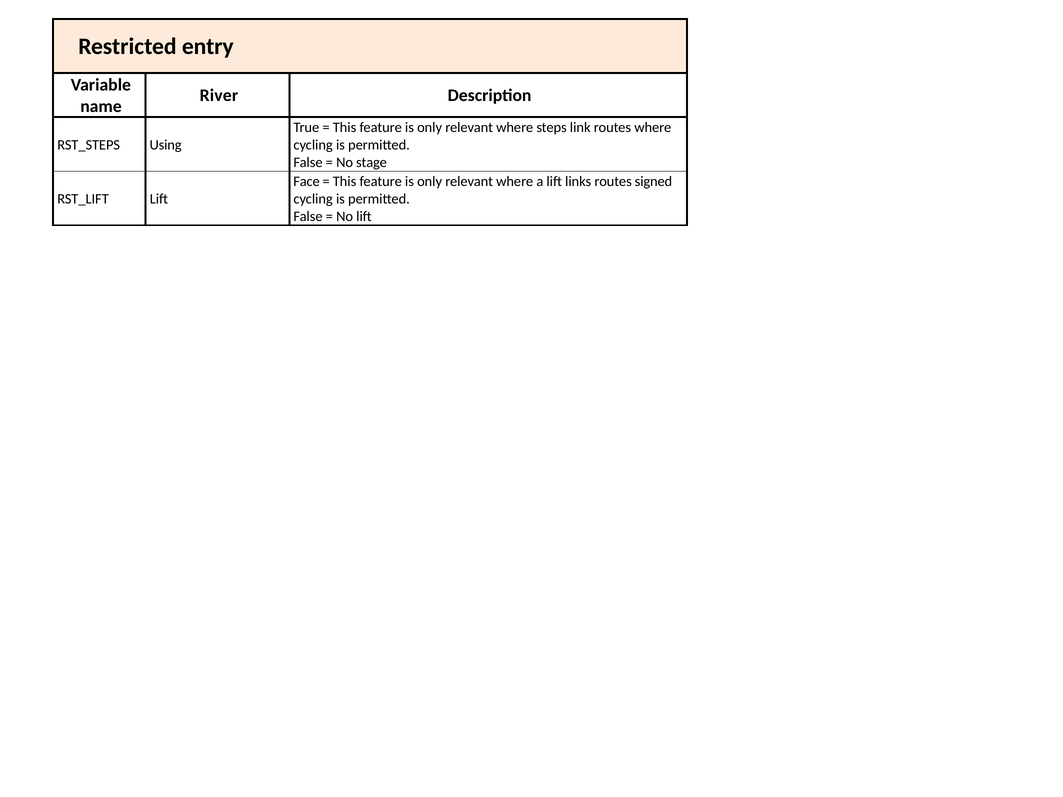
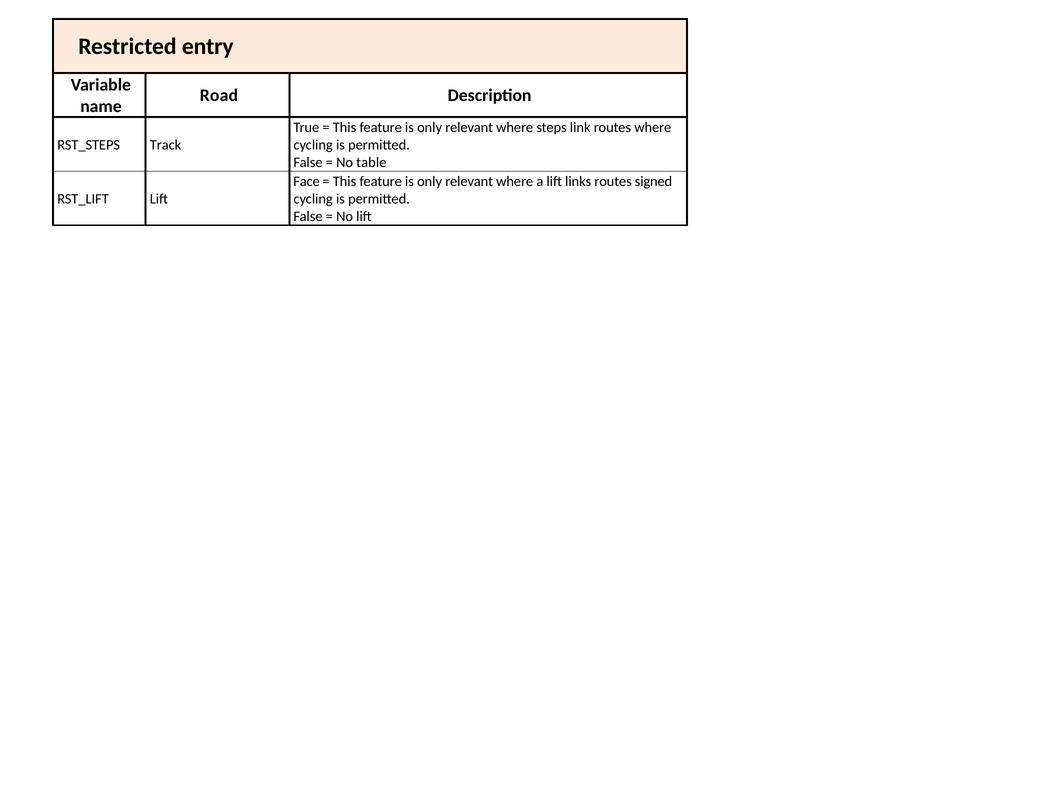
River: River -> Road
Using: Using -> Track
stage: stage -> table
